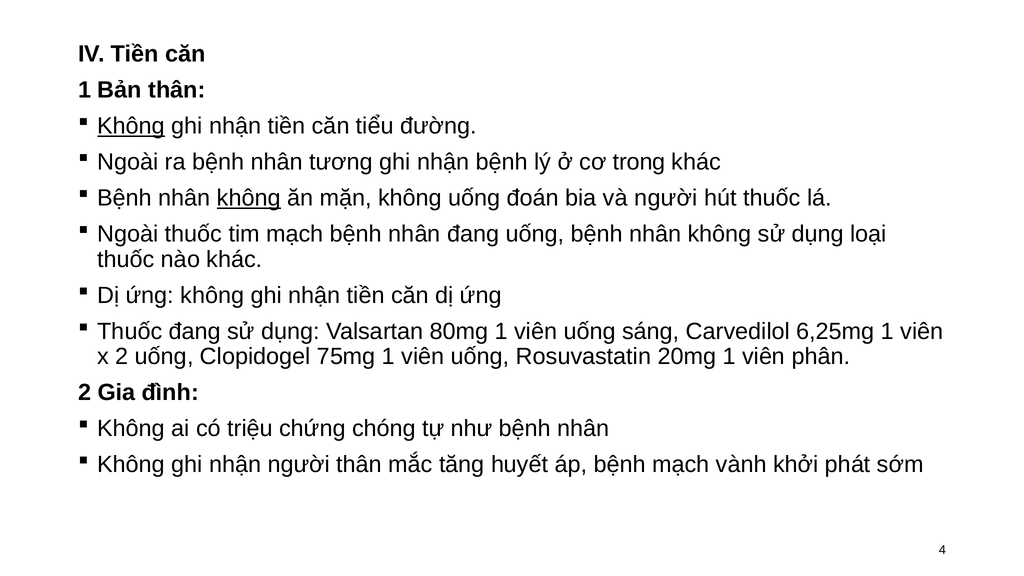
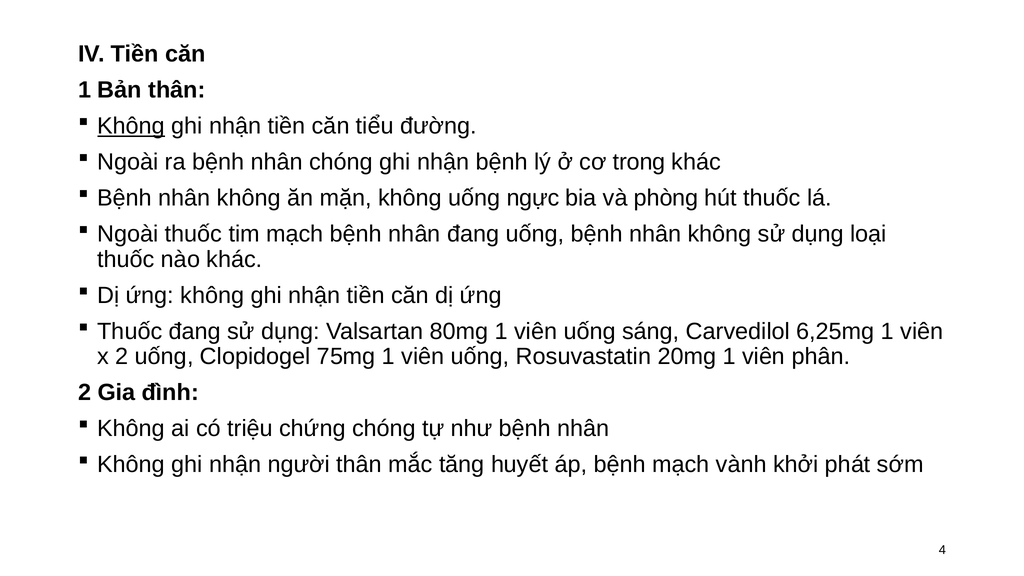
nhân tương: tương -> chóng
không at (249, 198) underline: present -> none
đoán: đoán -> ngực
và người: người -> phòng
